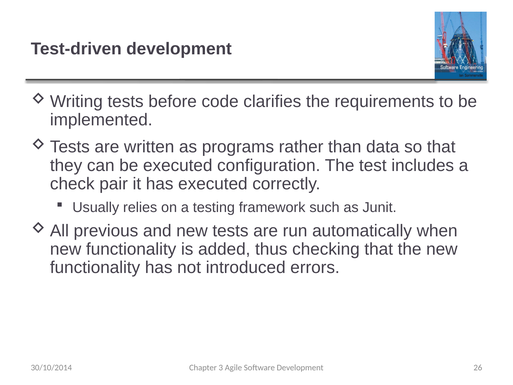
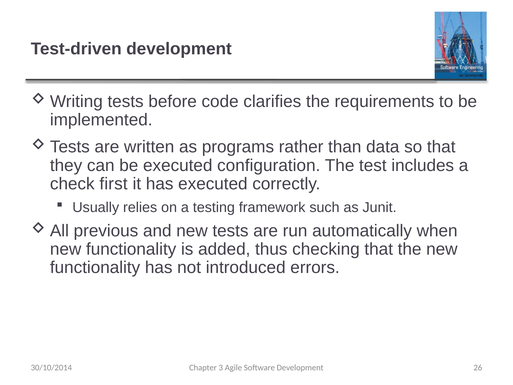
pair: pair -> first
